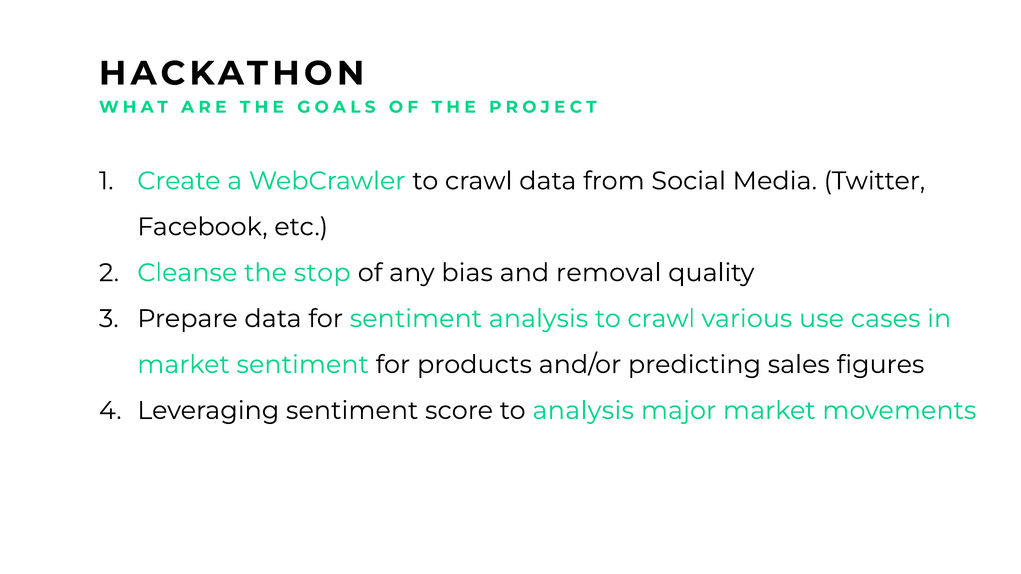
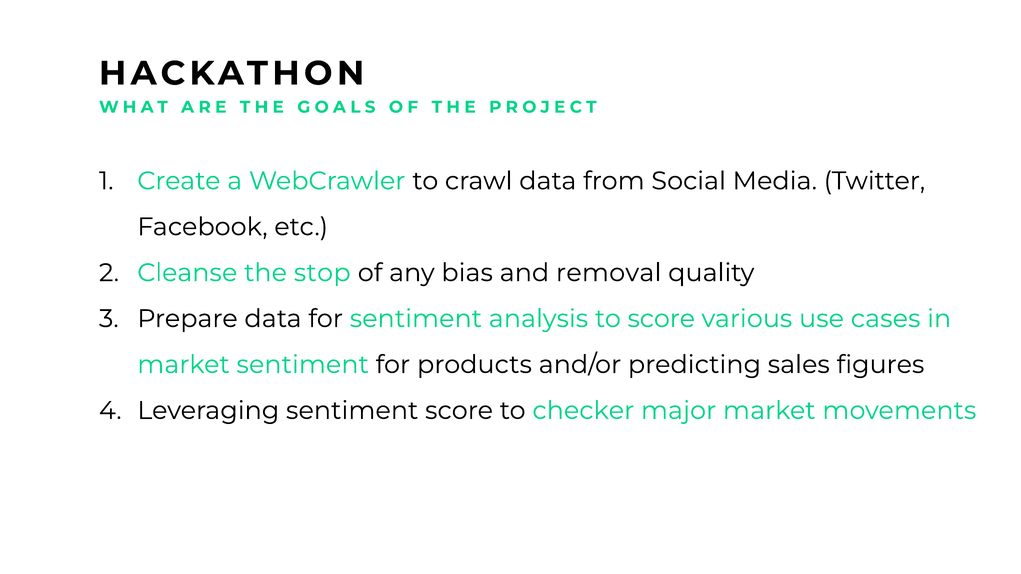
analysis to crawl: crawl -> score
to analysis: analysis -> checker
